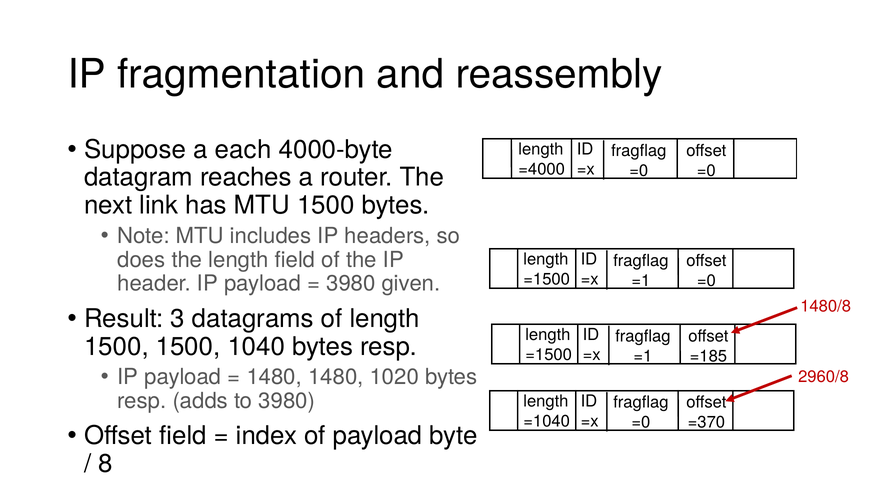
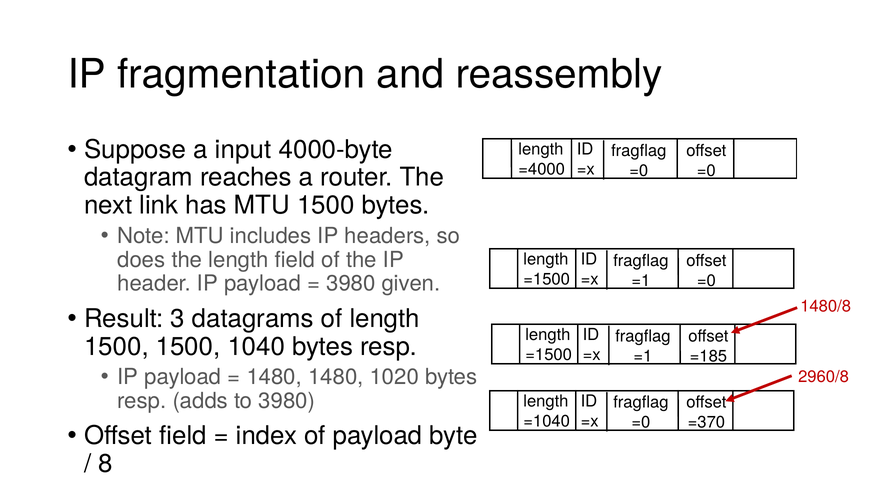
each: each -> input
